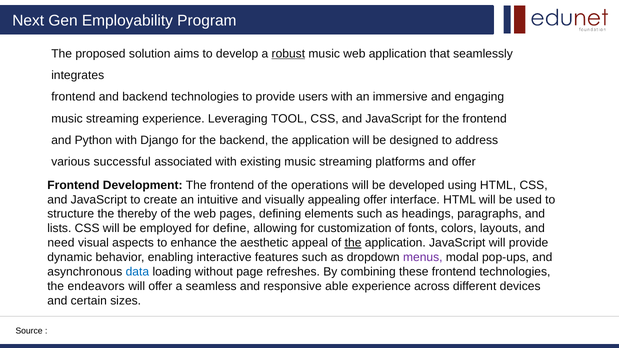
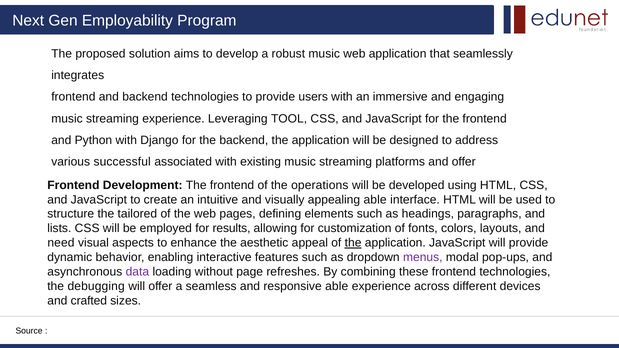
robust underline: present -> none
appealing offer: offer -> able
thereby: thereby -> tailored
define: define -> results
data colour: blue -> purple
endeavors: endeavors -> debugging
certain: certain -> crafted
